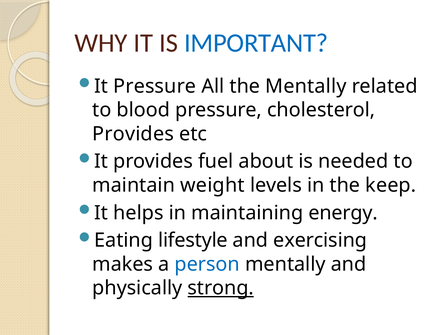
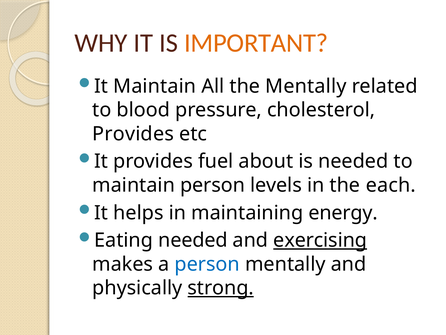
IMPORTANT colour: blue -> orange
It Pressure: Pressure -> Maintain
maintain weight: weight -> person
keep: keep -> each
Eating lifestyle: lifestyle -> needed
exercising underline: none -> present
